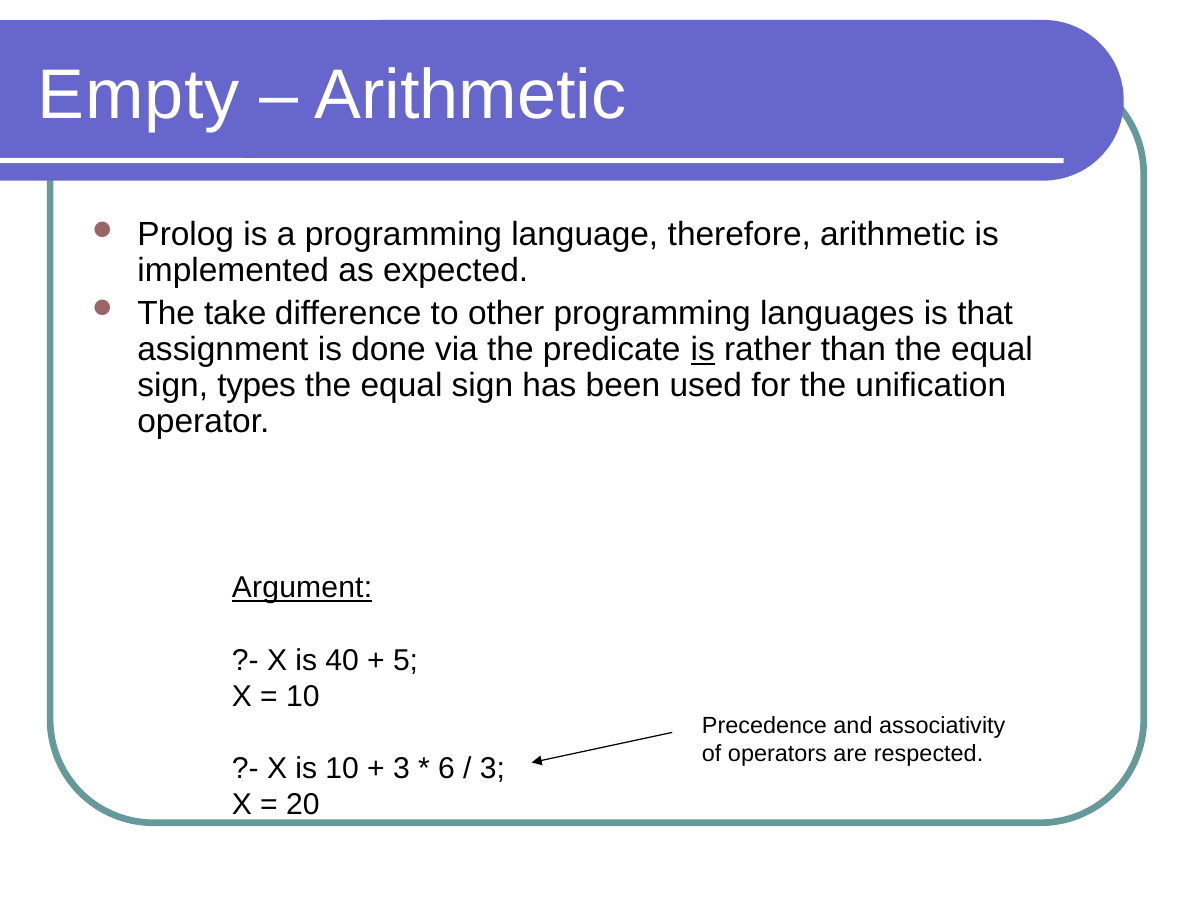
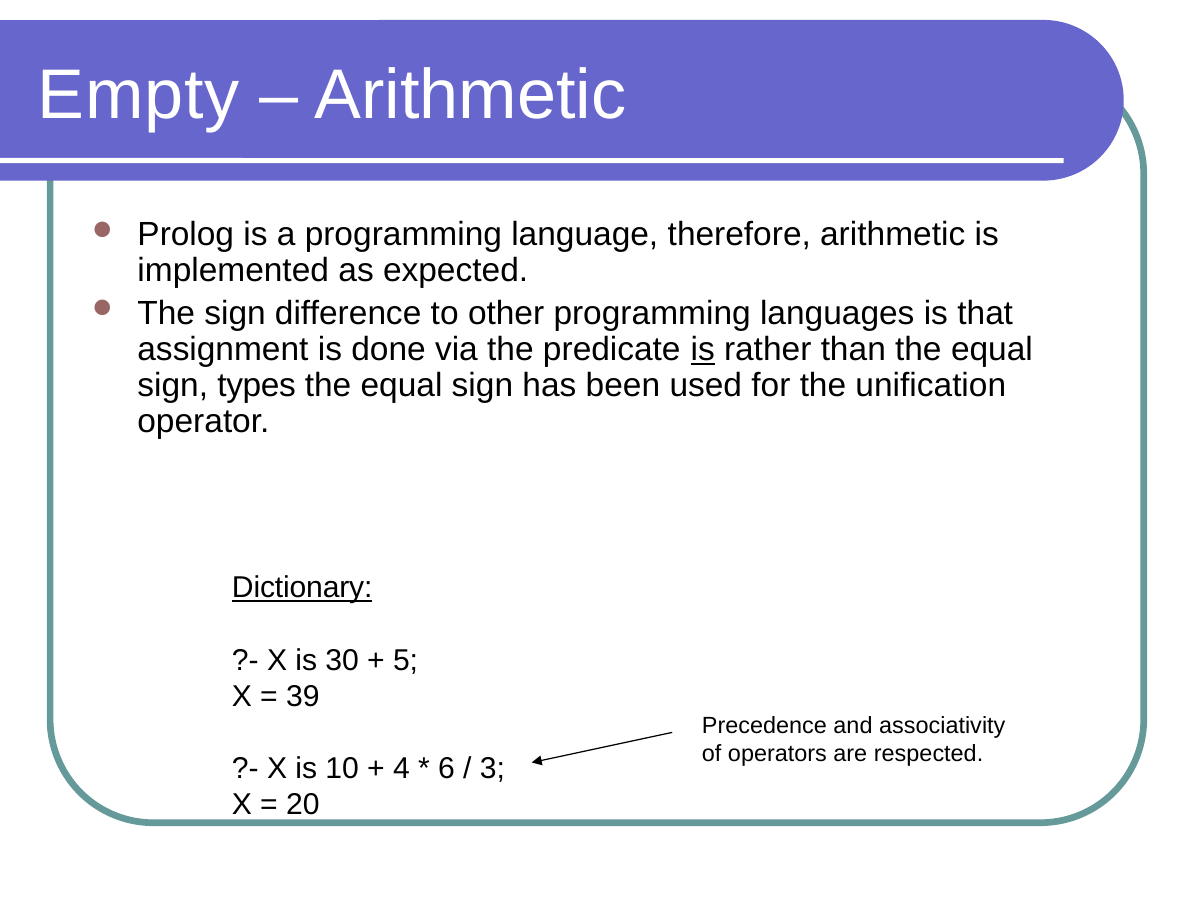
The take: take -> sign
Argument: Argument -> Dictionary
40: 40 -> 30
10 at (303, 696): 10 -> 39
3 at (401, 768): 3 -> 4
